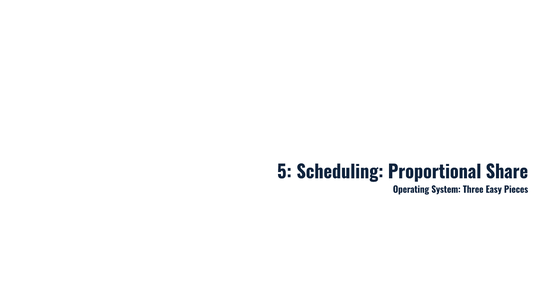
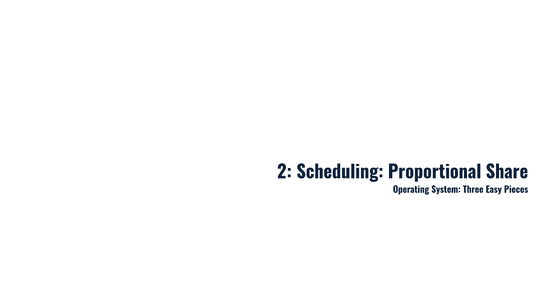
5: 5 -> 2
